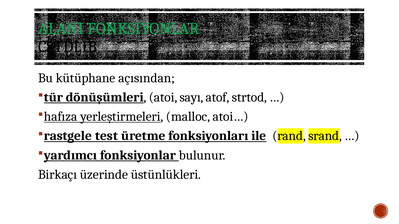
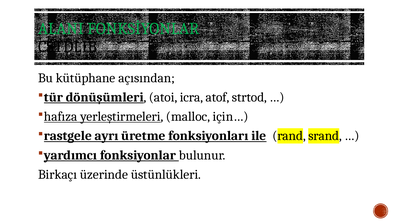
sayı: sayı -> icra
atoi…: atoi… -> için…
test: test -> ayrı
